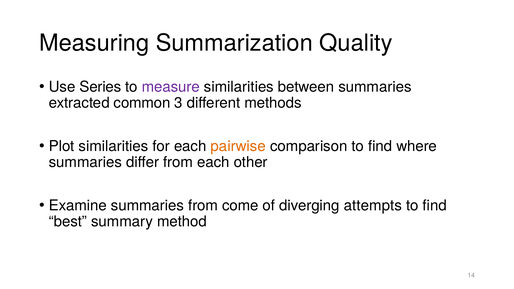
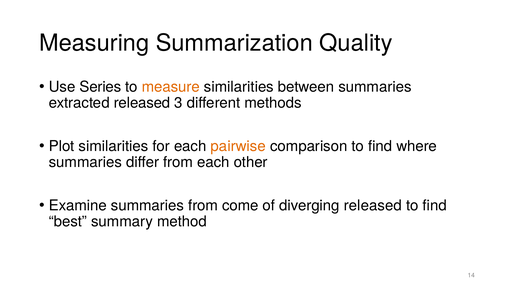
measure colour: purple -> orange
extracted common: common -> released
diverging attempts: attempts -> released
